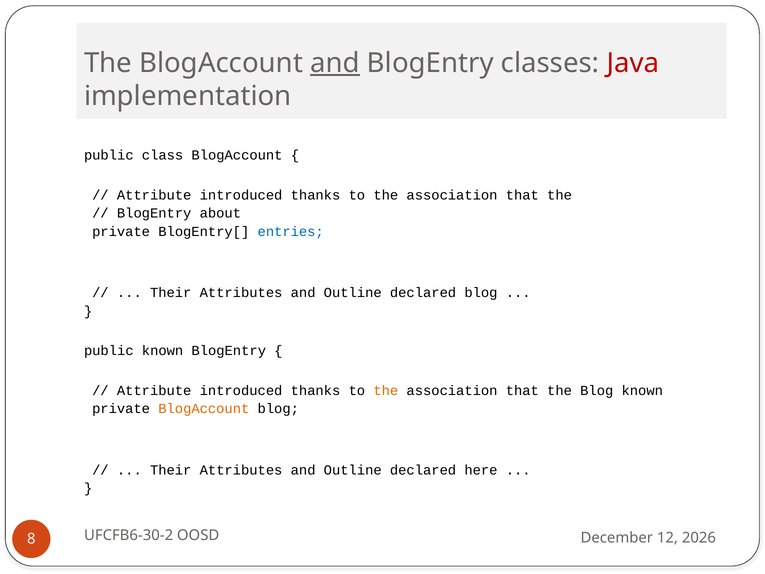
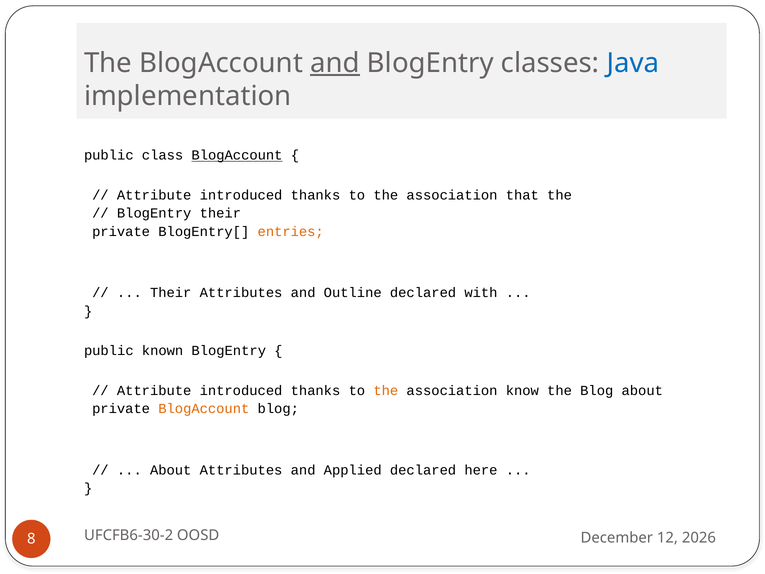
Java colour: red -> blue
BlogAccount at (237, 155) underline: none -> present
BlogEntry about: about -> their
entries colour: blue -> orange
declared blog: blog -> with
that at (522, 390): that -> know
Blog known: known -> about
Their at (171, 470): Their -> About
Outline at (353, 470): Outline -> Applied
